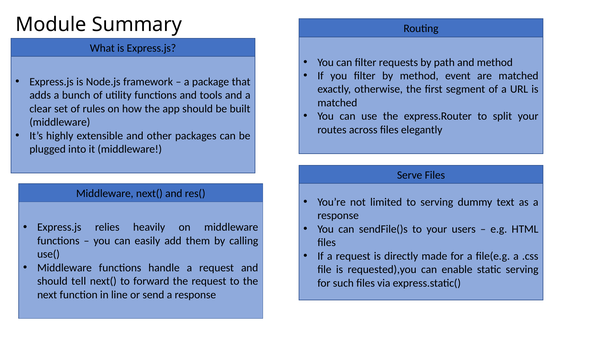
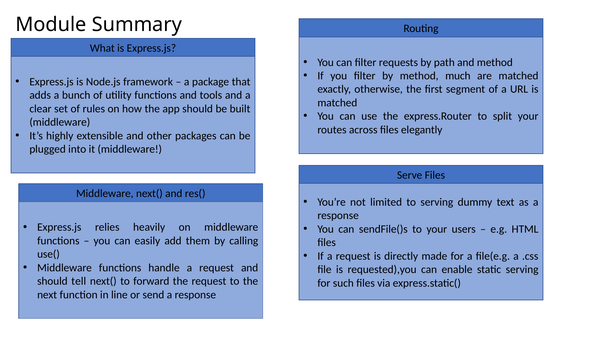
event: event -> much
